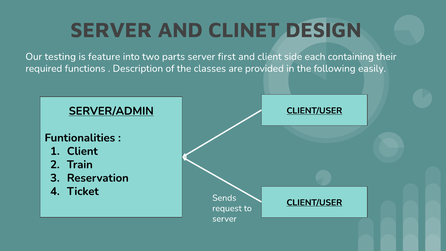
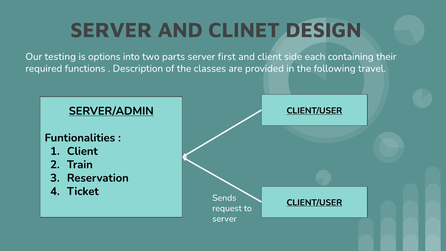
feature: feature -> options
easily: easily -> travel
